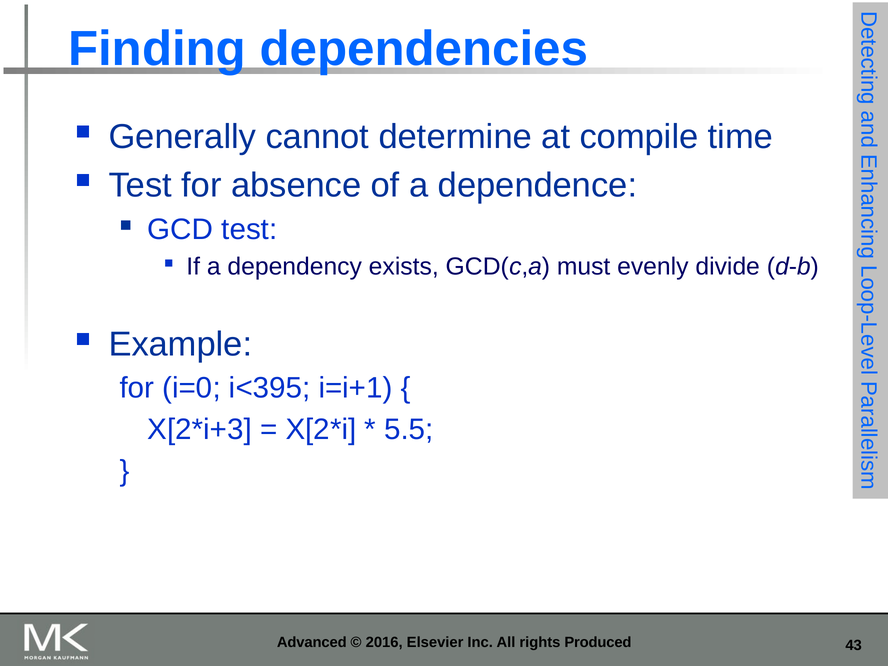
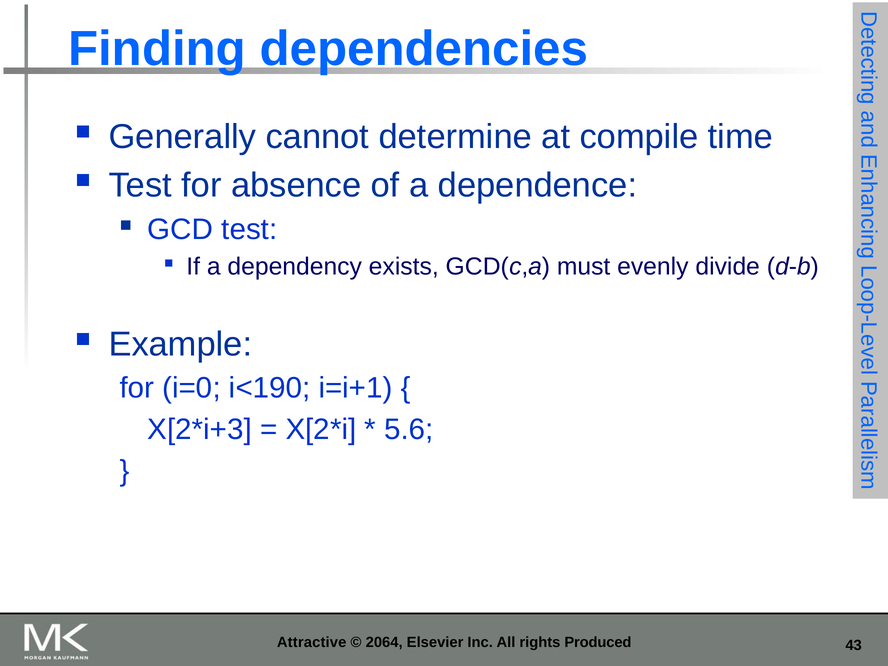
i<395: i<395 -> i<190
5.5: 5.5 -> 5.6
Advanced: Advanced -> Attractive
2016: 2016 -> 2064
